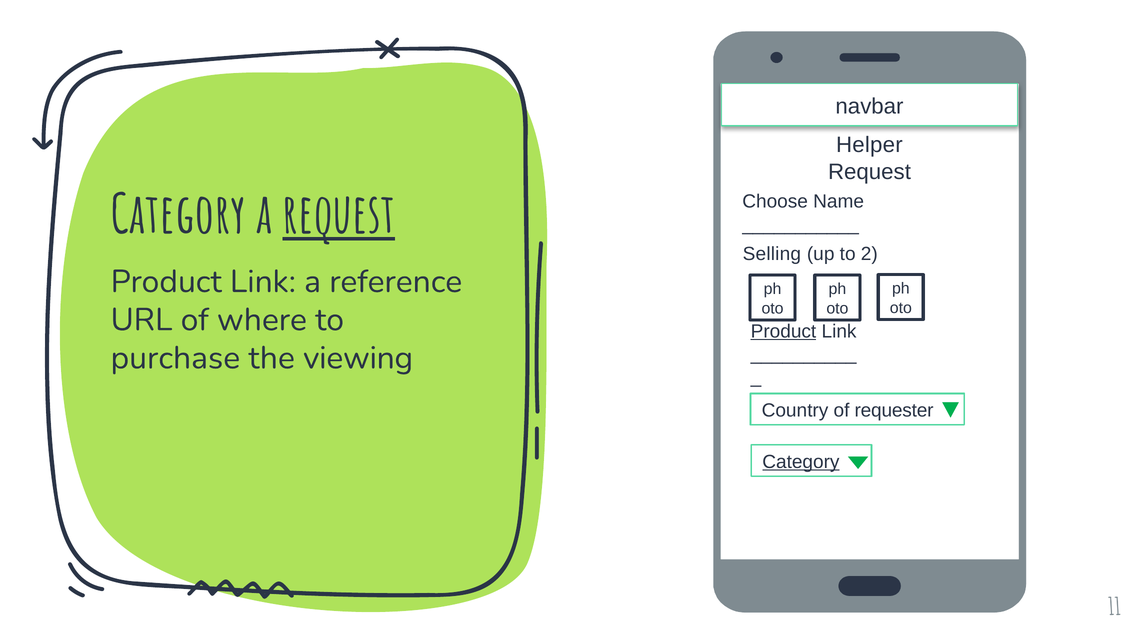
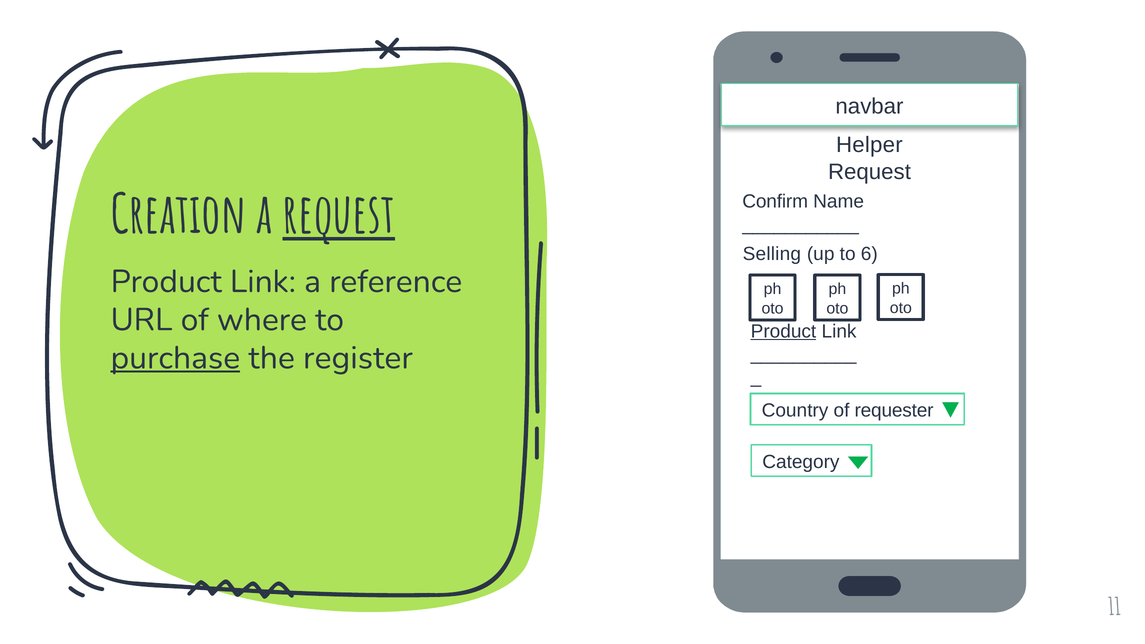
Choose: Choose -> Confirm
Category at (178, 215): Category -> Creation
2: 2 -> 6
purchase underline: none -> present
viewing: viewing -> register
Category at (801, 462) underline: present -> none
